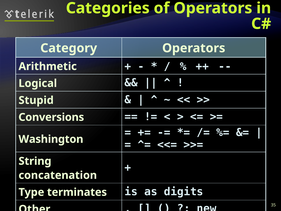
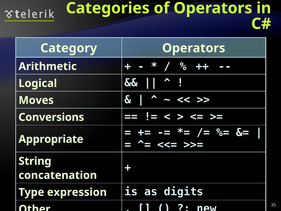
Stupid: Stupid -> Moves
Washington: Washington -> Appropriate
terminates: terminates -> expression
